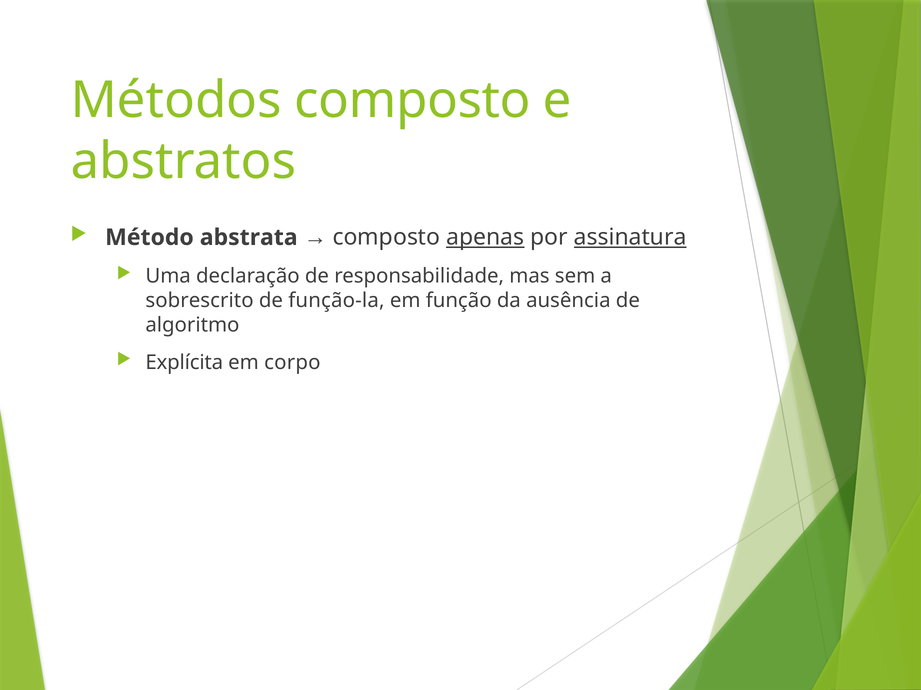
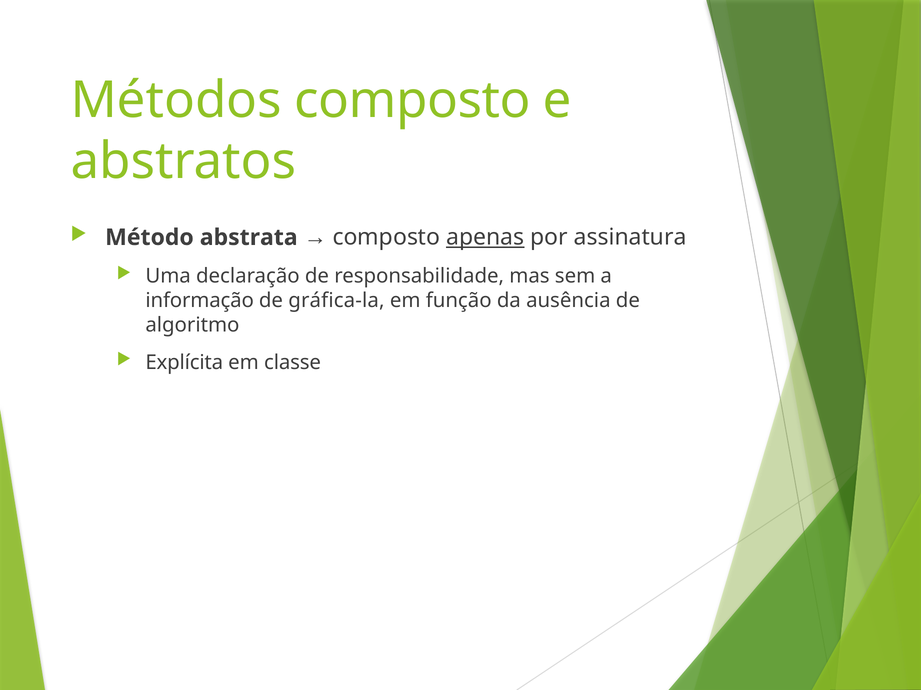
assinatura underline: present -> none
sobrescrito: sobrescrito -> informação
função-la: função-la -> gráfica-la
corpo: corpo -> classe
